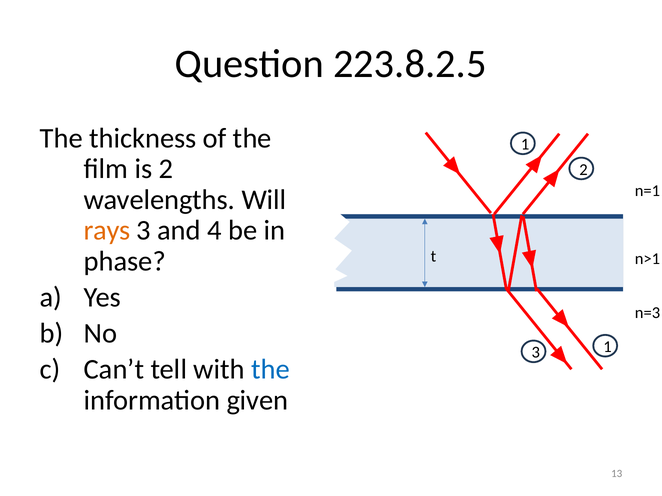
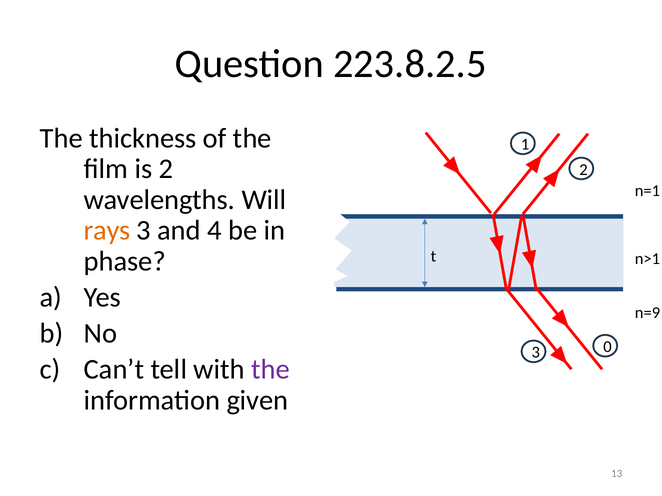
n=3: n=3 -> n=9
3 1: 1 -> 0
the at (271, 370) colour: blue -> purple
